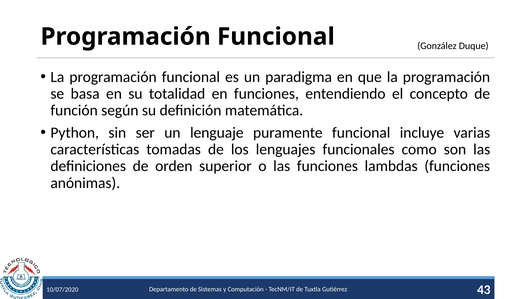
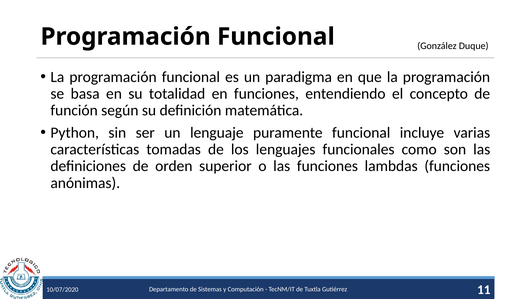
43: 43 -> 11
